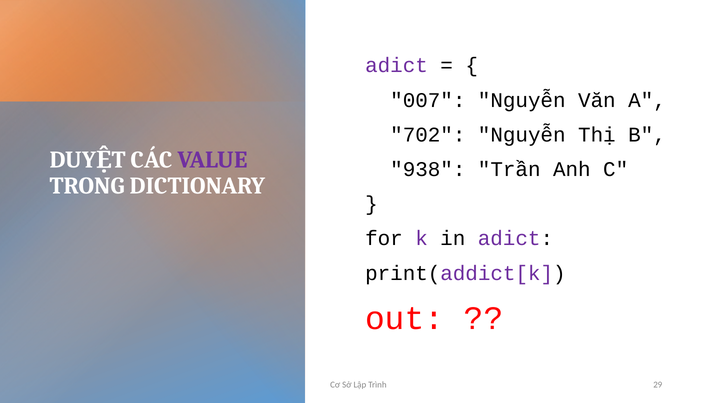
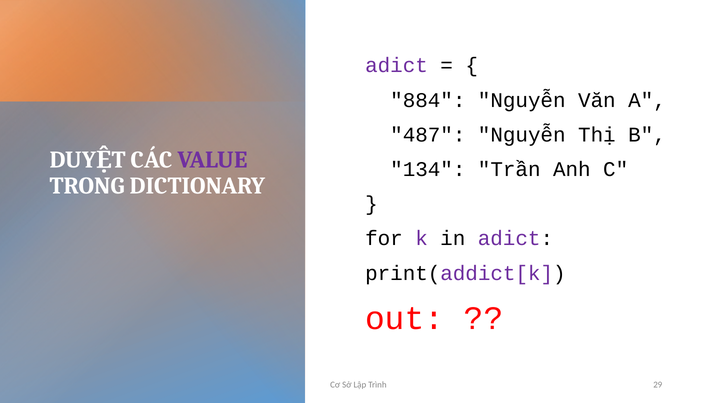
007: 007 -> 884
702: 702 -> 487
938: 938 -> 134
